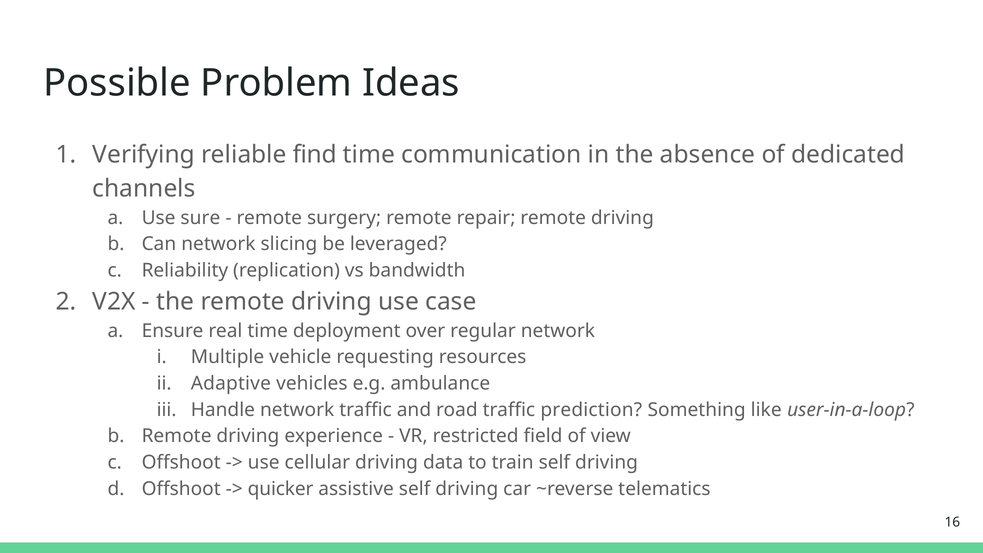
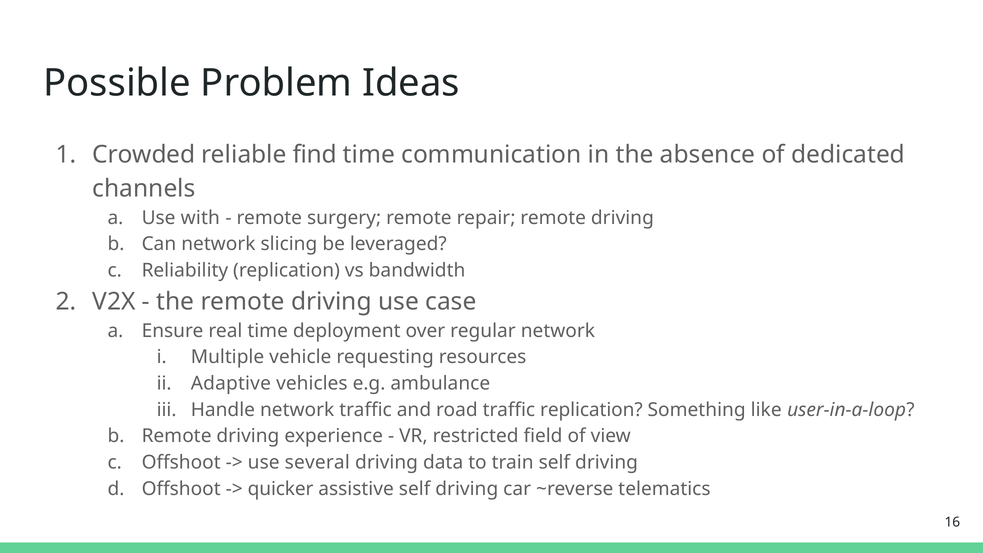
Verifying: Verifying -> Crowded
sure: sure -> with
traffic prediction: prediction -> replication
cellular: cellular -> several
